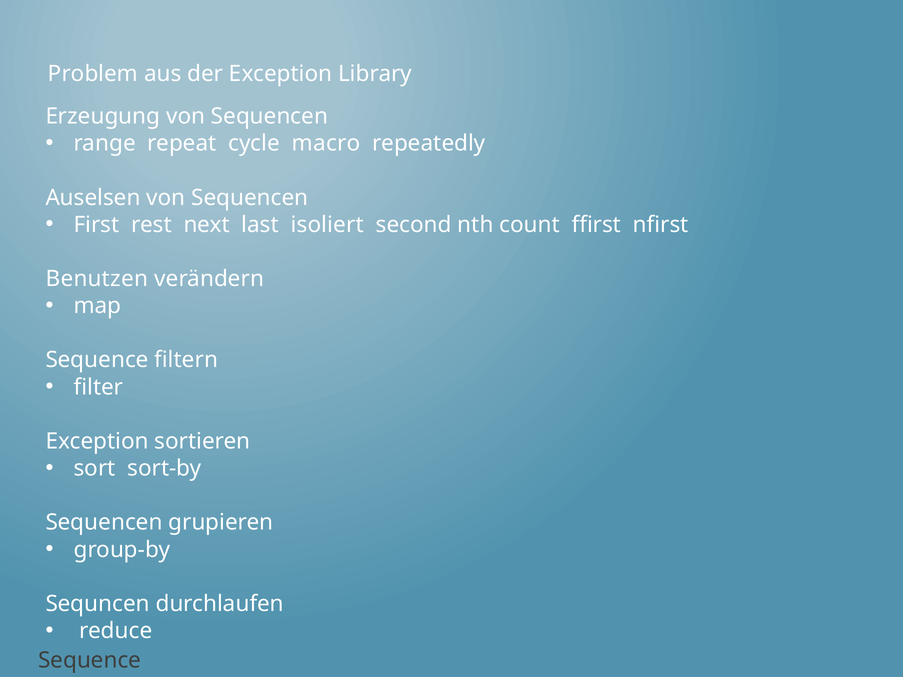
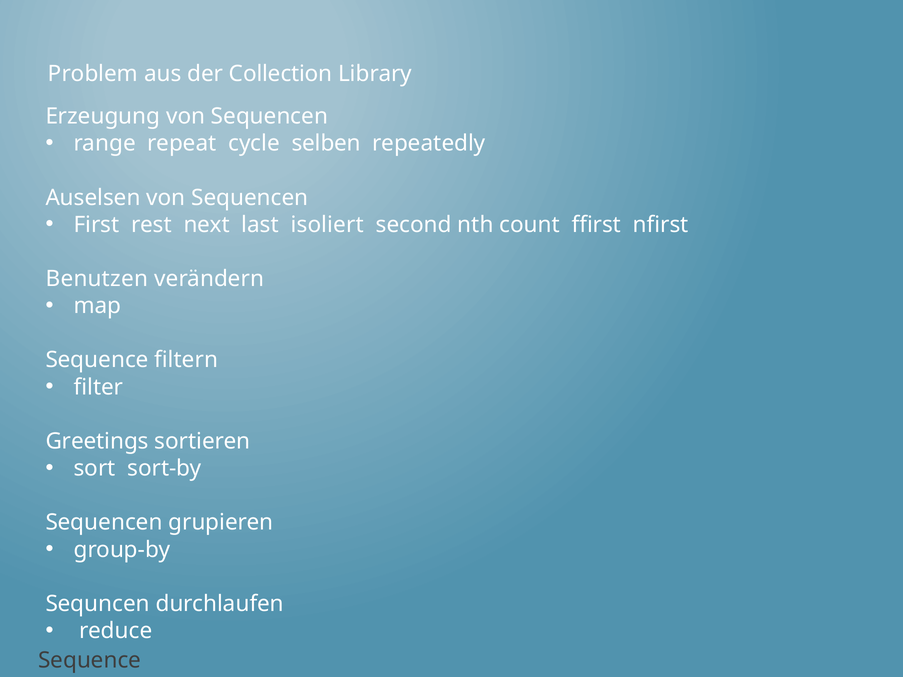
der Exception: Exception -> Collection
macro: macro -> selben
Exception at (97, 441): Exception -> Greetings
